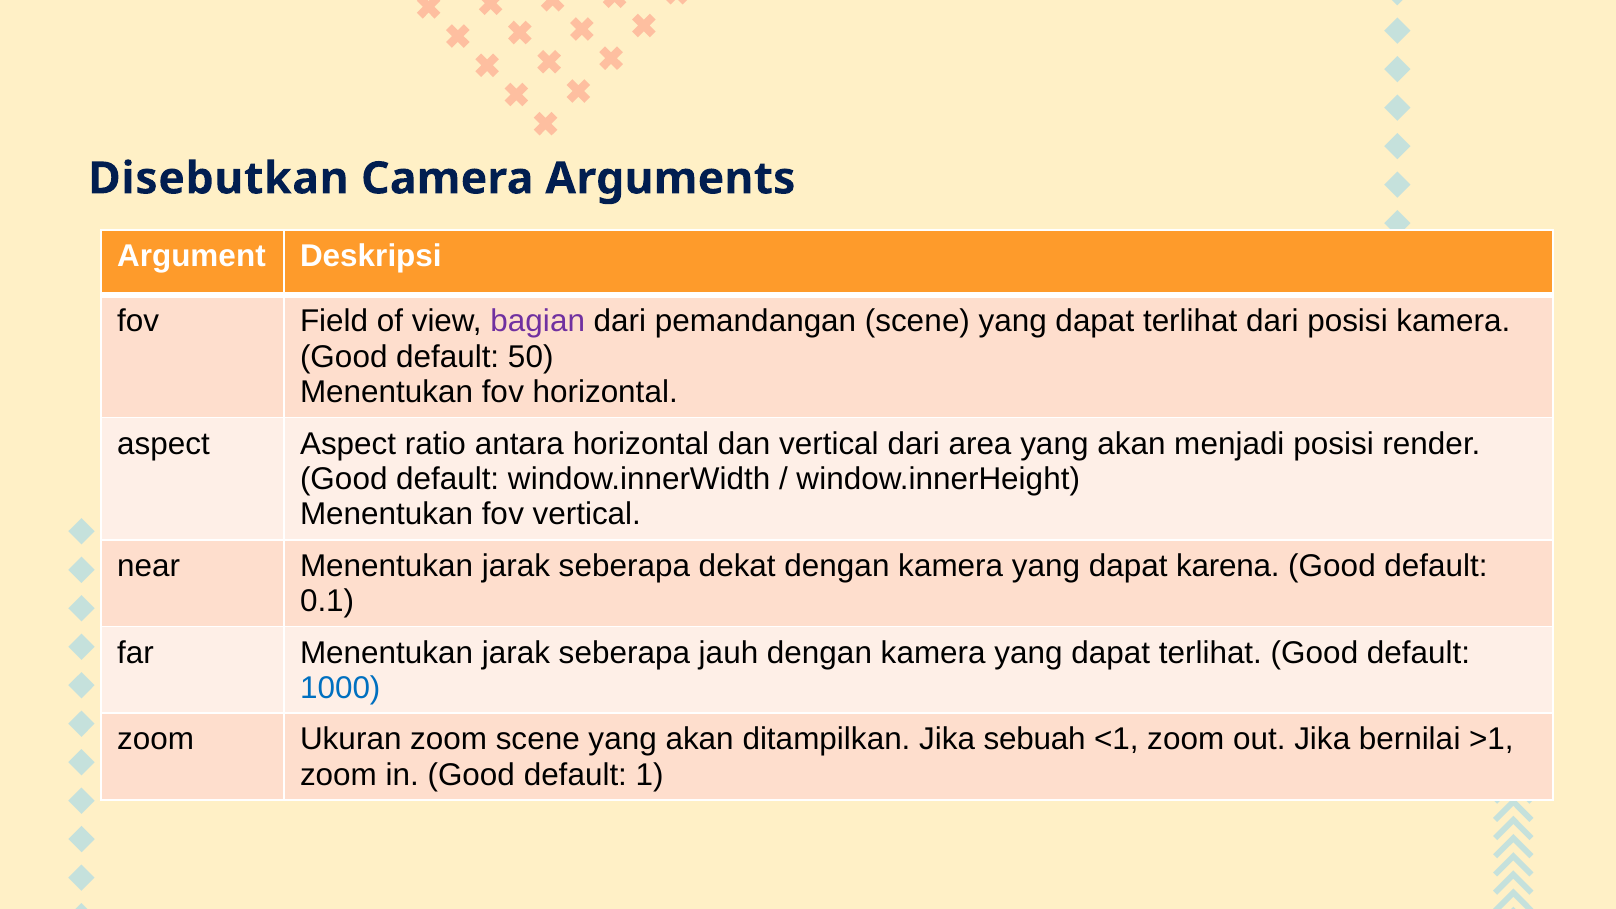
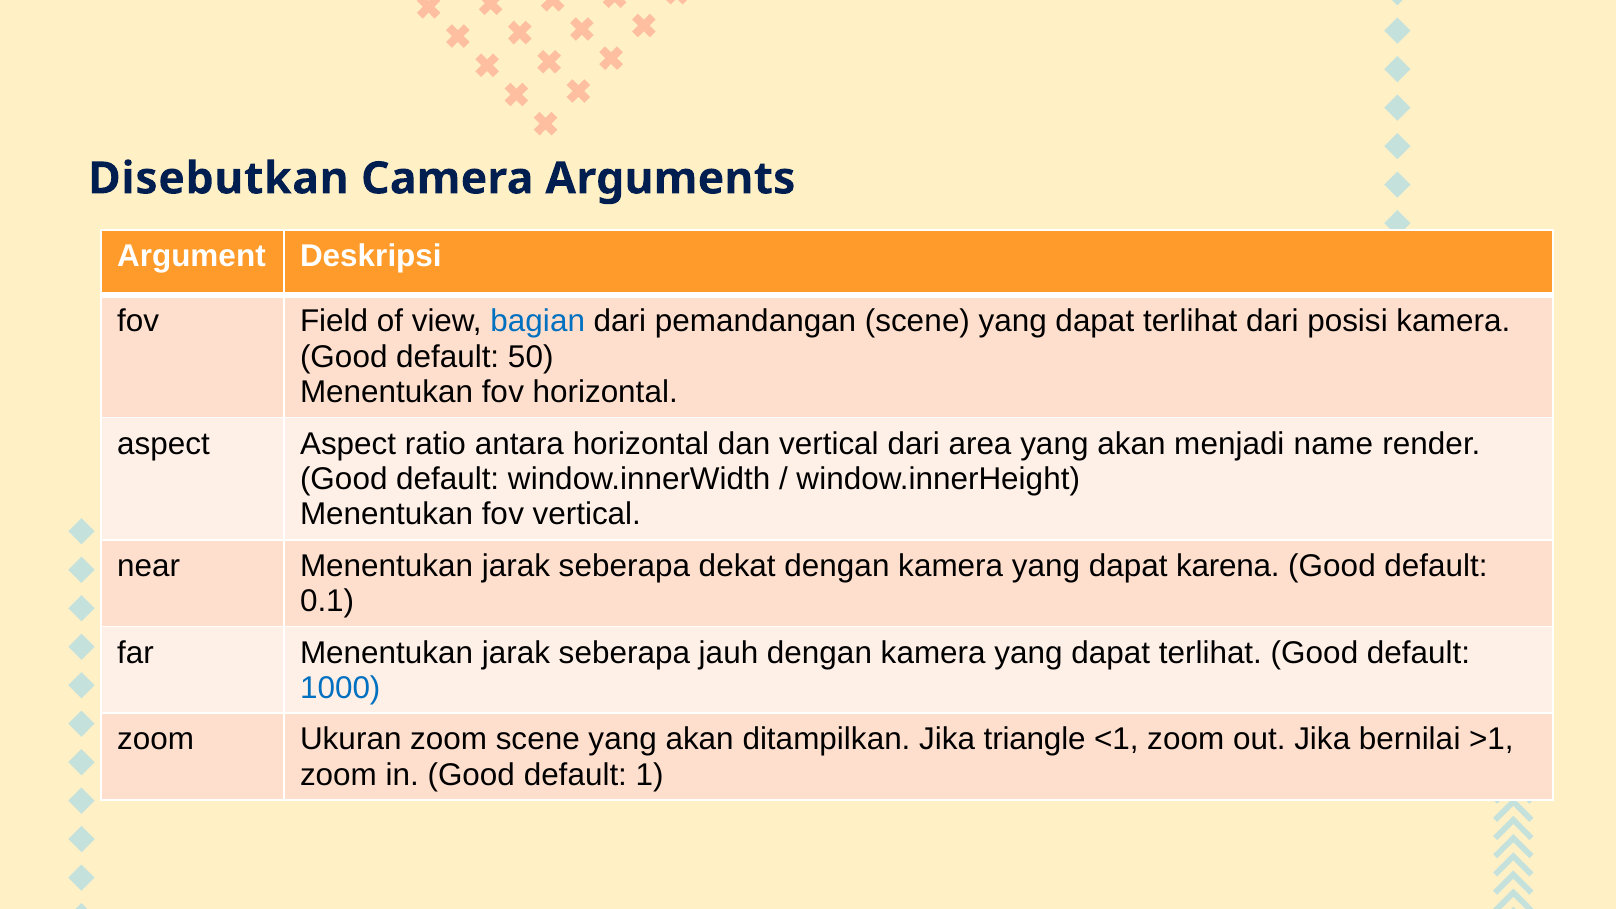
bagian colour: purple -> blue
menjadi posisi: posisi -> name
sebuah: sebuah -> triangle
